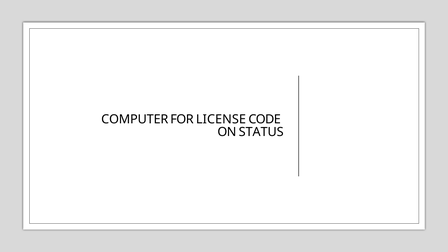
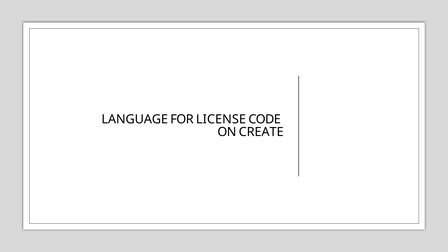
COMPUTER: COMPUTER -> LANGUAGE
STATUS: STATUS -> CREATE
